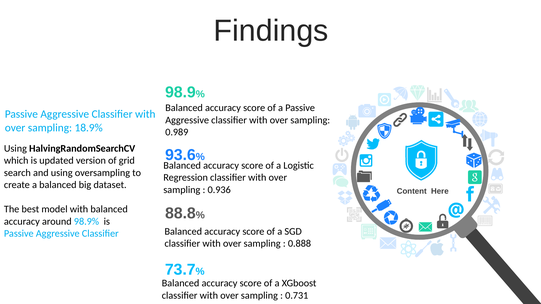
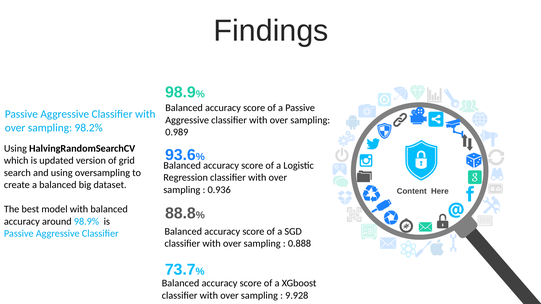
18.9%: 18.9% -> 98.2%
0.731: 0.731 -> 9.928
